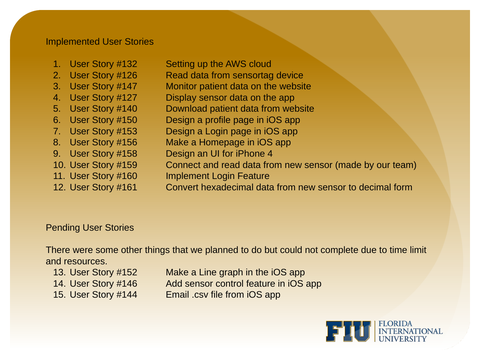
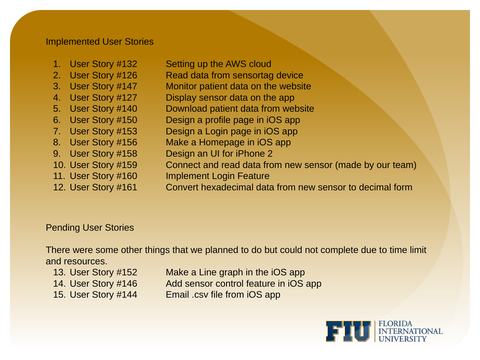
iPhone 4: 4 -> 2
